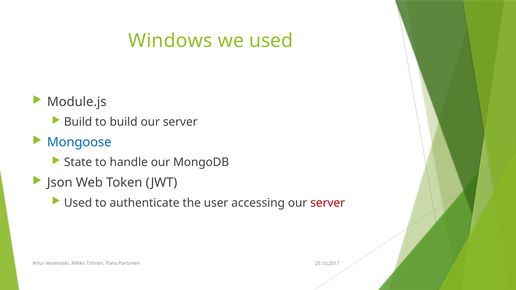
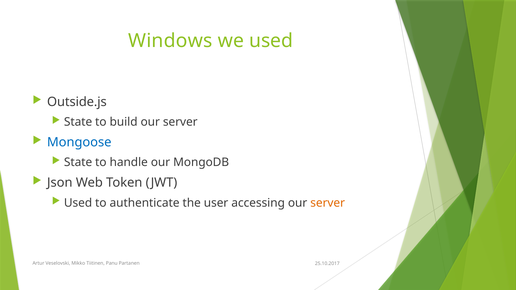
Module.js: Module.js -> Outside.js
Build at (78, 122): Build -> State
server at (328, 203) colour: red -> orange
